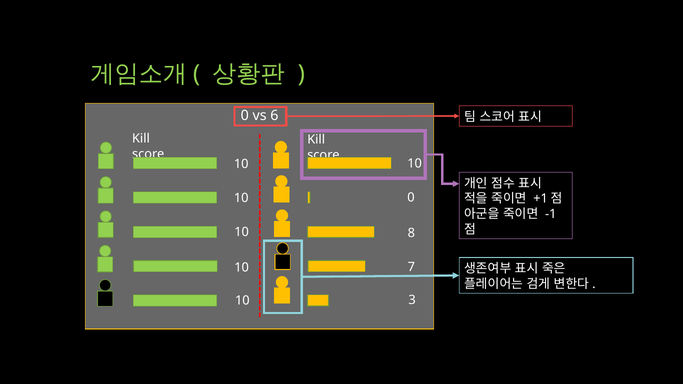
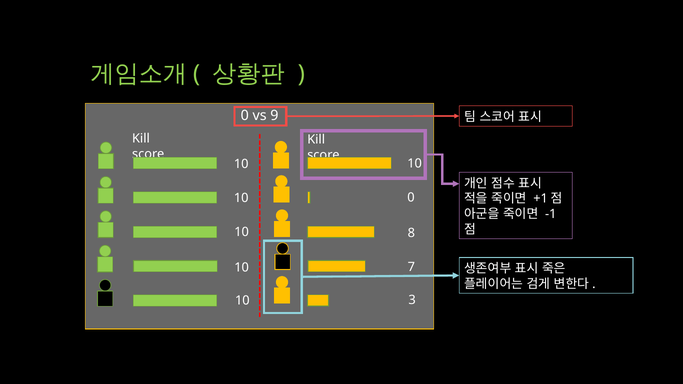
6: 6 -> 9
